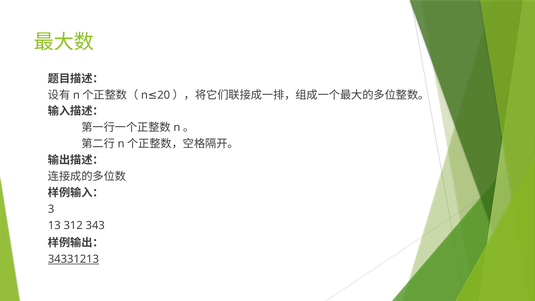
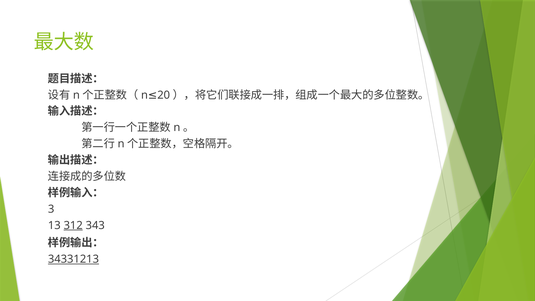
312 underline: none -> present
